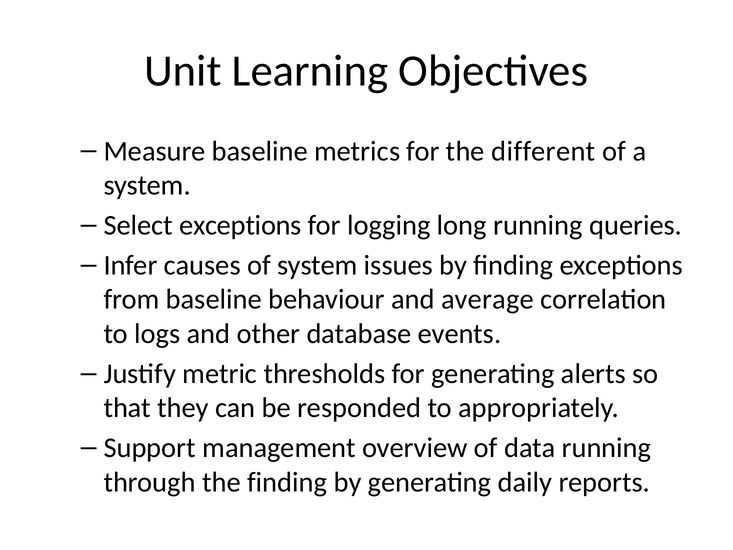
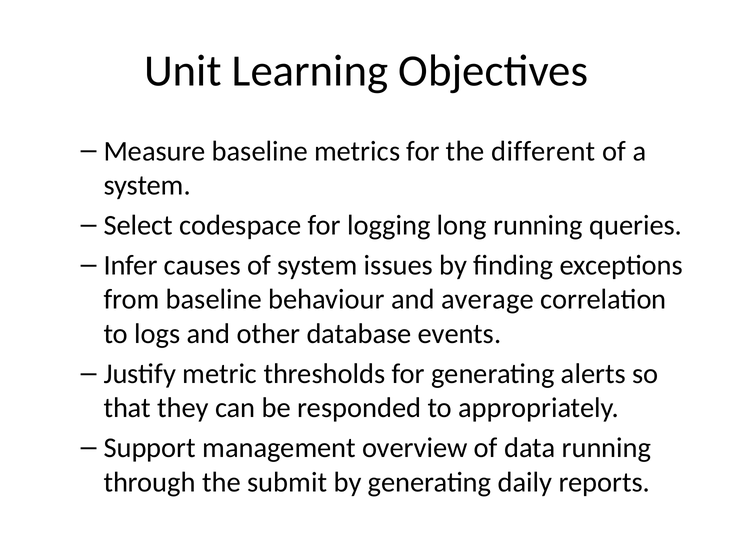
Select exceptions: exceptions -> codespace
the finding: finding -> submit
